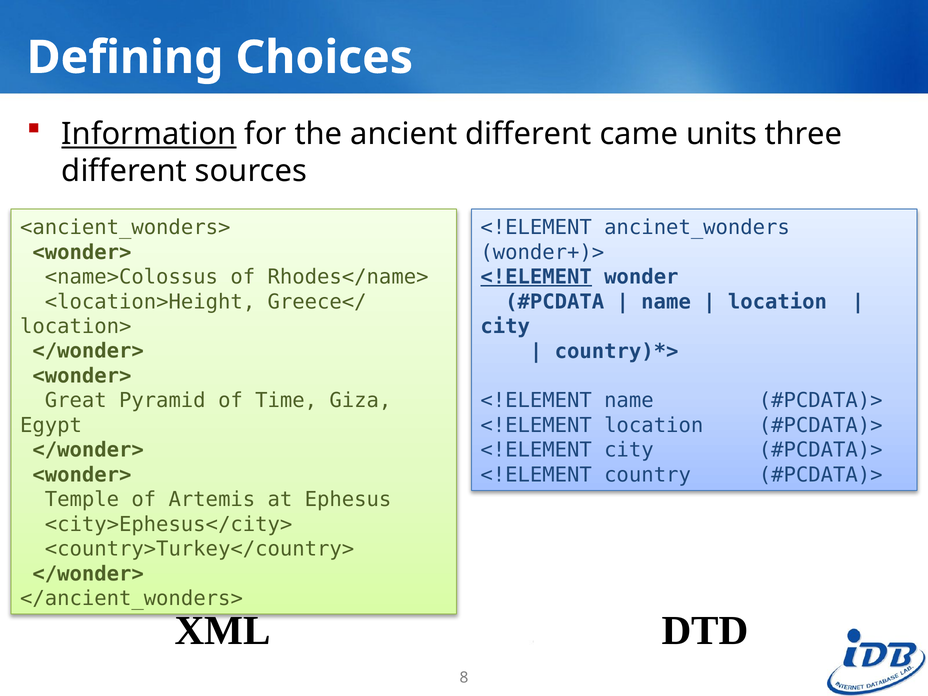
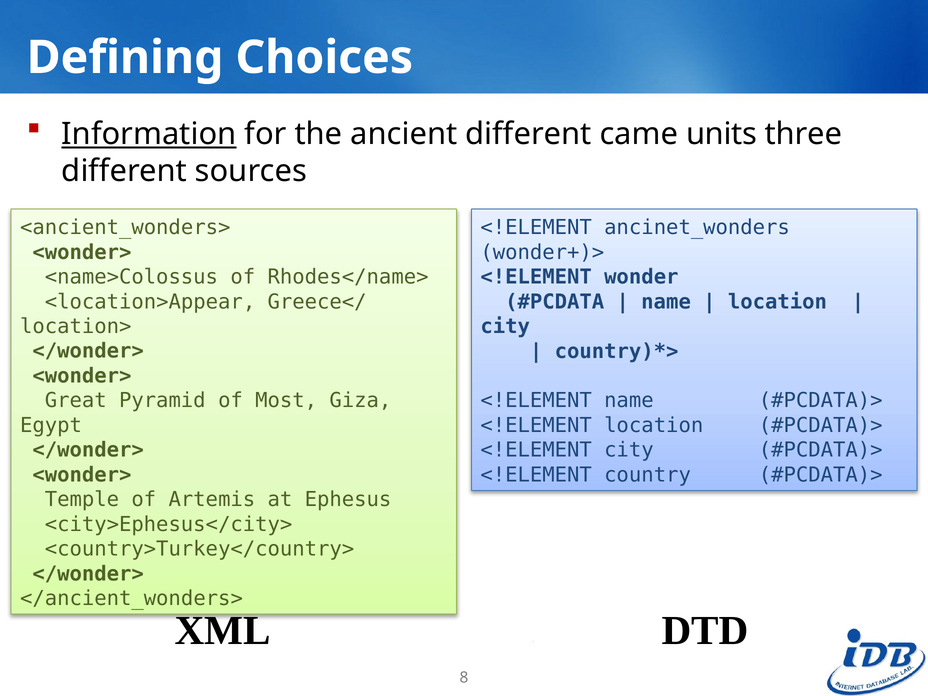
<!ELEMENT at (536, 277) underline: present -> none
<location>Height: <location>Height -> <location>Appear
Time: Time -> Most
